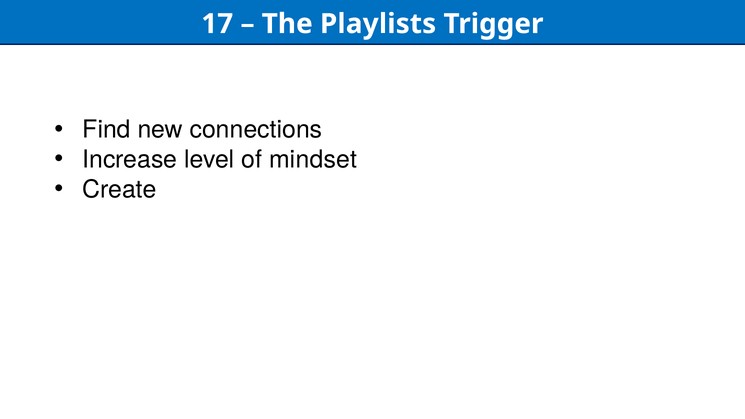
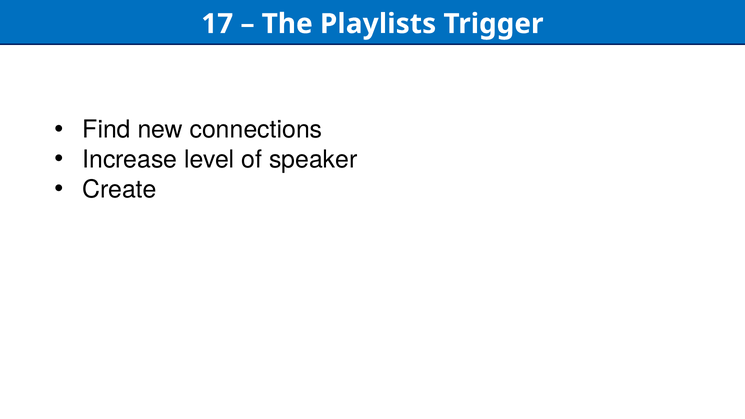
mindset: mindset -> speaker
